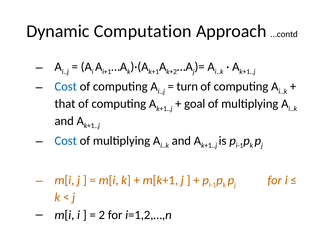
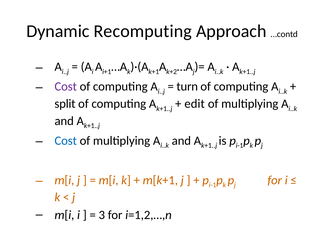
Computation: Computation -> Recomputing
Cost at (66, 86) colour: blue -> purple
that: that -> split
goal: goal -> edit
2: 2 -> 3
